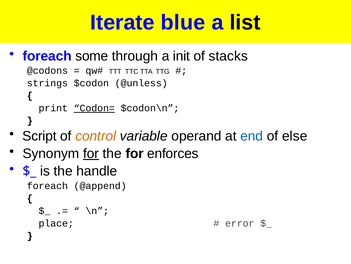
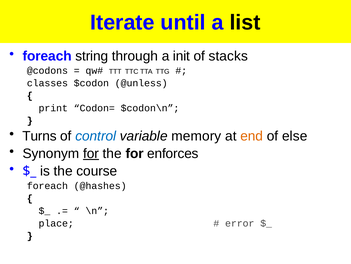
blue: blue -> until
some: some -> string
strings: strings -> classes
Codon= underline: present -> none
Script: Script -> Turns
control colour: orange -> blue
operand: operand -> memory
end colour: blue -> orange
handle: handle -> course
@append: @append -> @hashes
